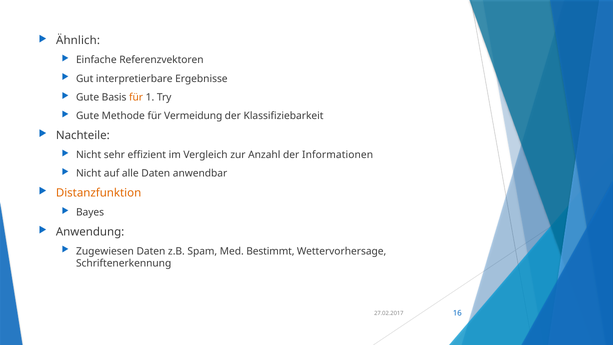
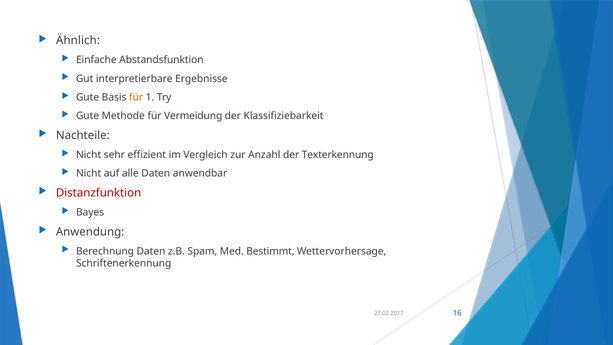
Referenzvektoren: Referenzvektoren -> Abstandsfunktion
Informationen: Informationen -> Texterkennung
Distanzfunktion colour: orange -> red
Zugewiesen: Zugewiesen -> Berechnung
